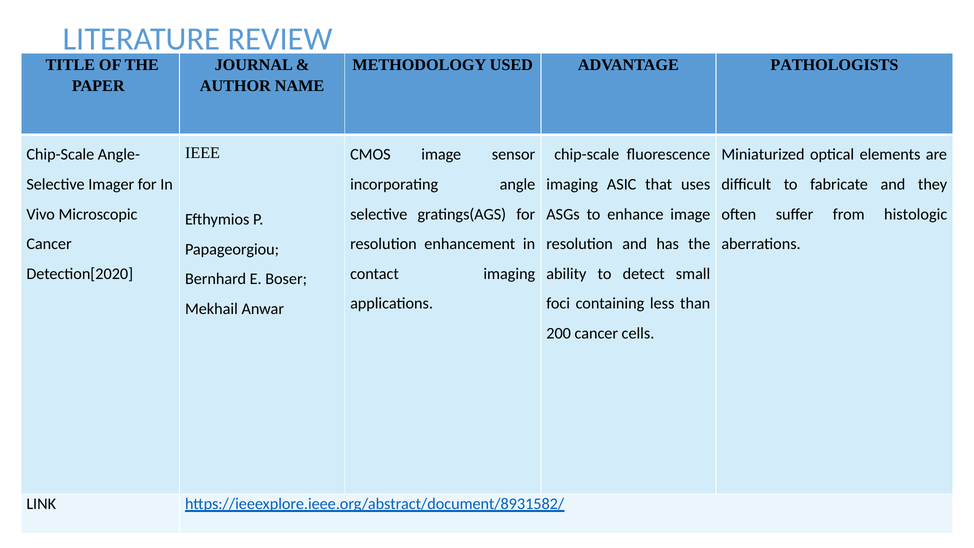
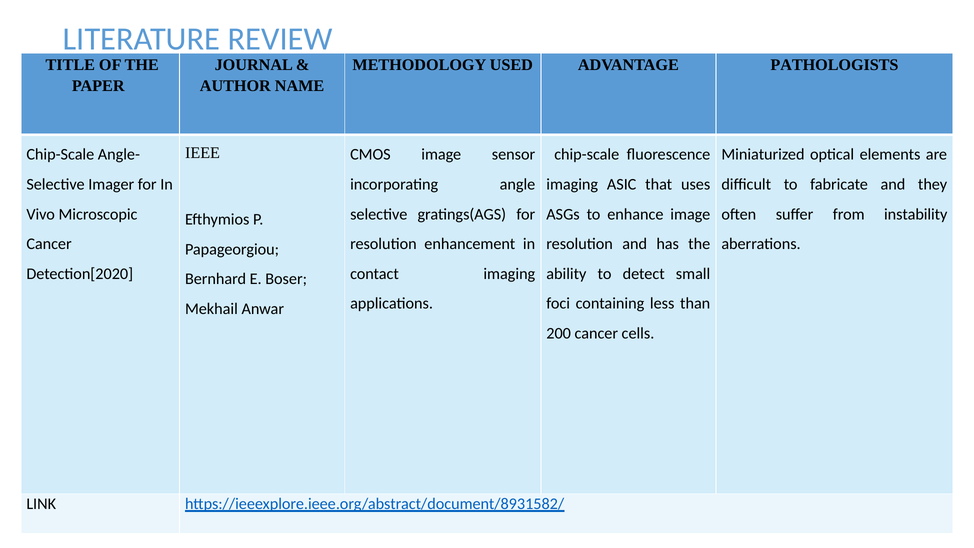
histologic: histologic -> instability
